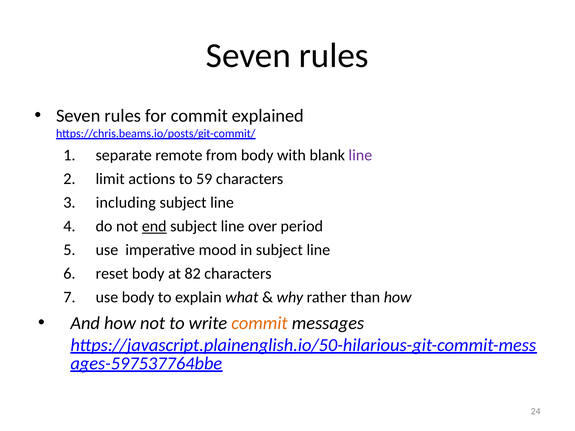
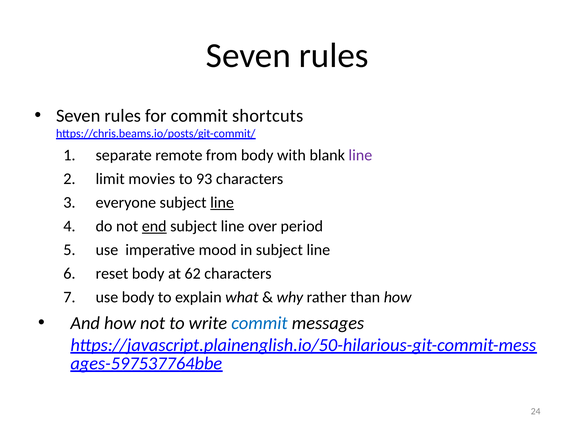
explained: explained -> shortcuts
actions: actions -> movies
59: 59 -> 93
including: including -> everyone
line at (222, 203) underline: none -> present
82: 82 -> 62
commit at (259, 323) colour: orange -> blue
